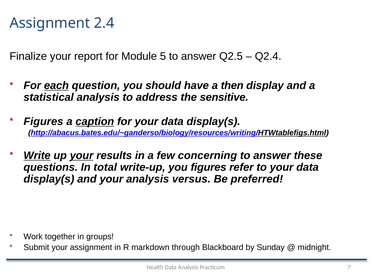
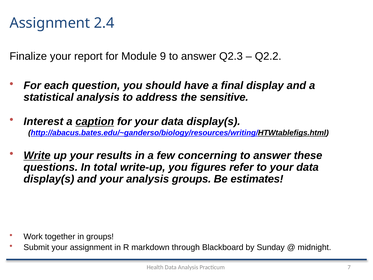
5: 5 -> 9
Q2.5: Q2.5 -> Q2.3
Q2.4: Q2.4 -> Q2.2
each underline: present -> none
then: then -> final
Figures at (43, 121): Figures -> Interest
your at (82, 155) underline: present -> none
analysis versus: versus -> groups
preferred: preferred -> estimates
